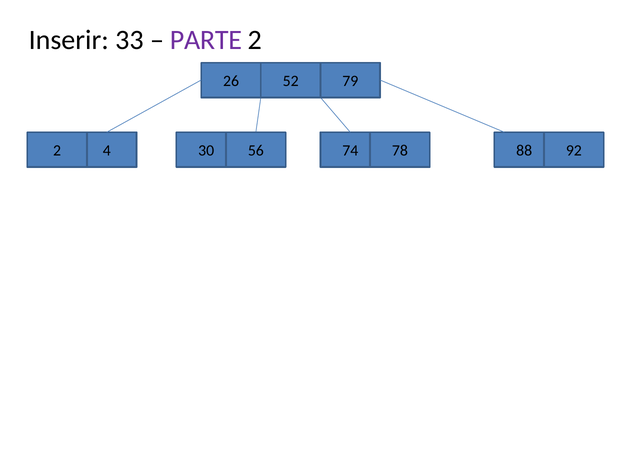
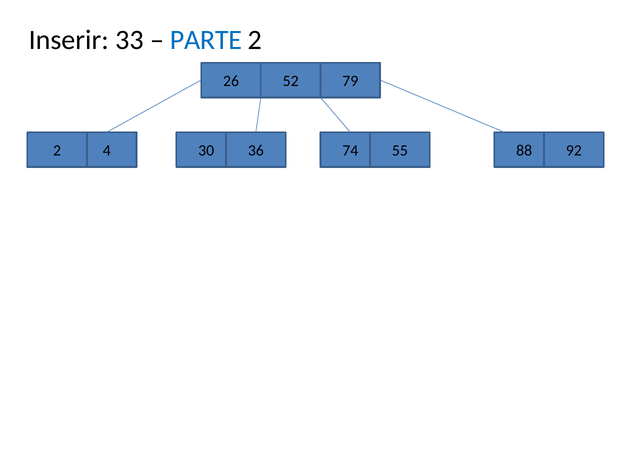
PARTE colour: purple -> blue
56: 56 -> 36
78: 78 -> 55
